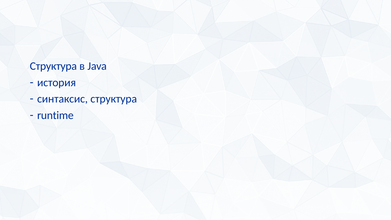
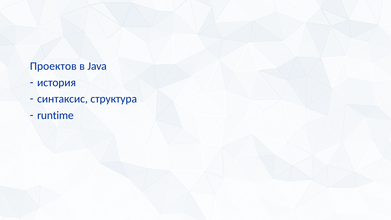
Структура at (53, 66): Структура -> Проектов
